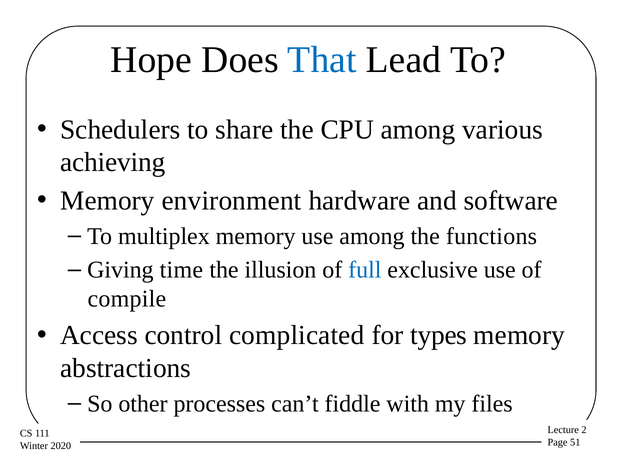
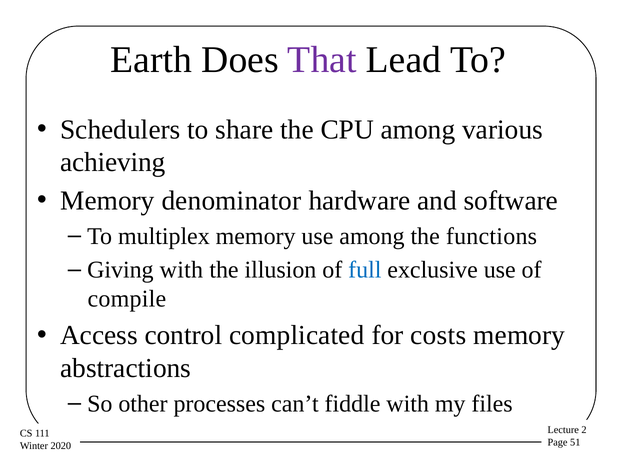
Hope: Hope -> Earth
That colour: blue -> purple
environment: environment -> denominator
Giving time: time -> with
types: types -> costs
